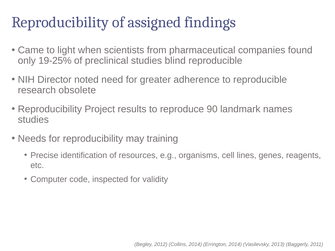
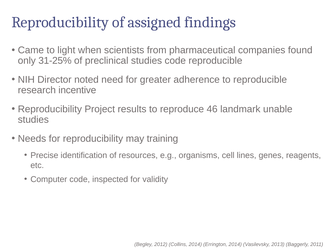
19-25%: 19-25% -> 31-25%
studies blind: blind -> code
obsolete: obsolete -> incentive
90: 90 -> 46
names: names -> unable
